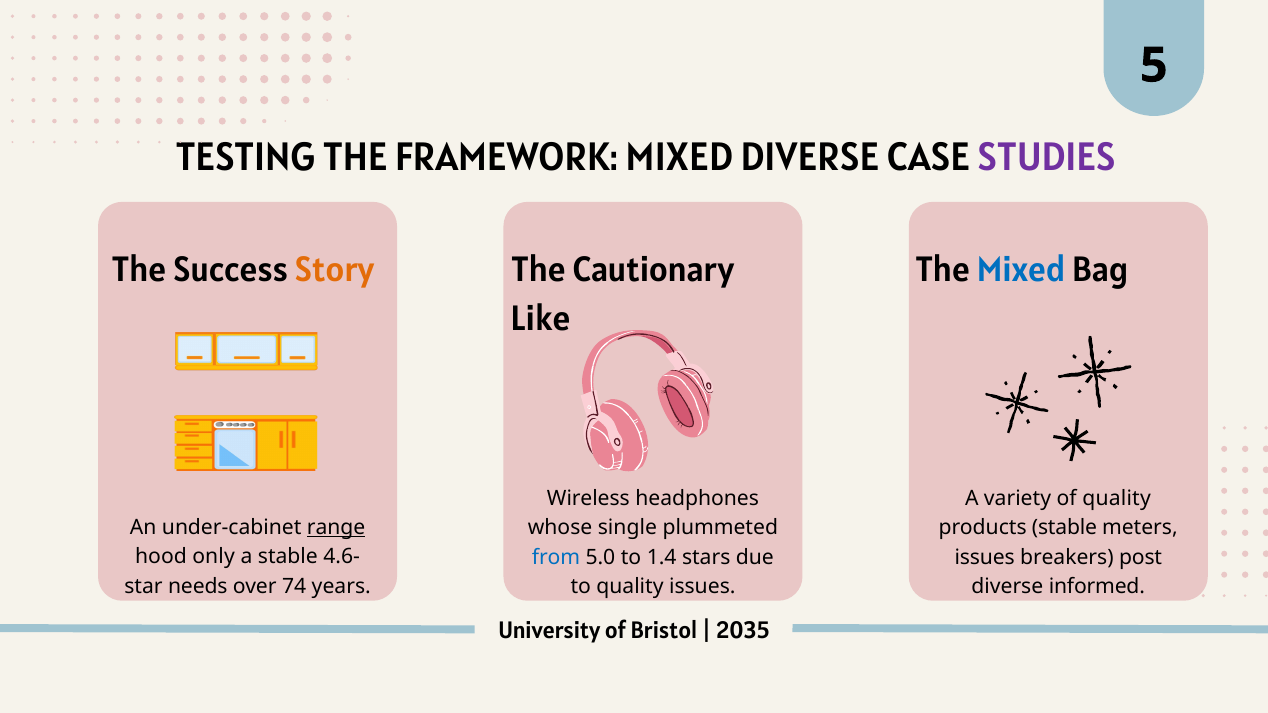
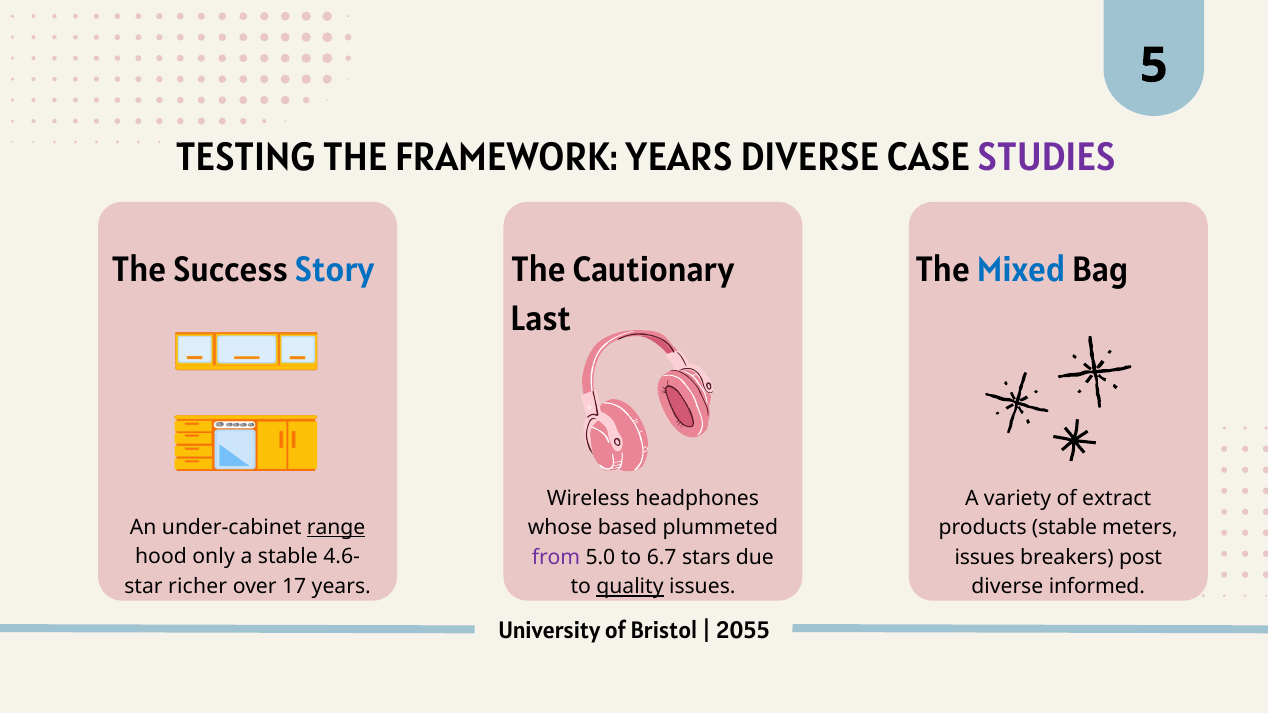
FRAMEWORK MIXED: MIXED -> YEARS
Story colour: orange -> blue
Like: Like -> Last
of quality: quality -> extract
single: single -> based
from colour: blue -> purple
1.4: 1.4 -> 6.7
needs: needs -> richer
74: 74 -> 17
quality at (630, 587) underline: none -> present
2035: 2035 -> 2055
